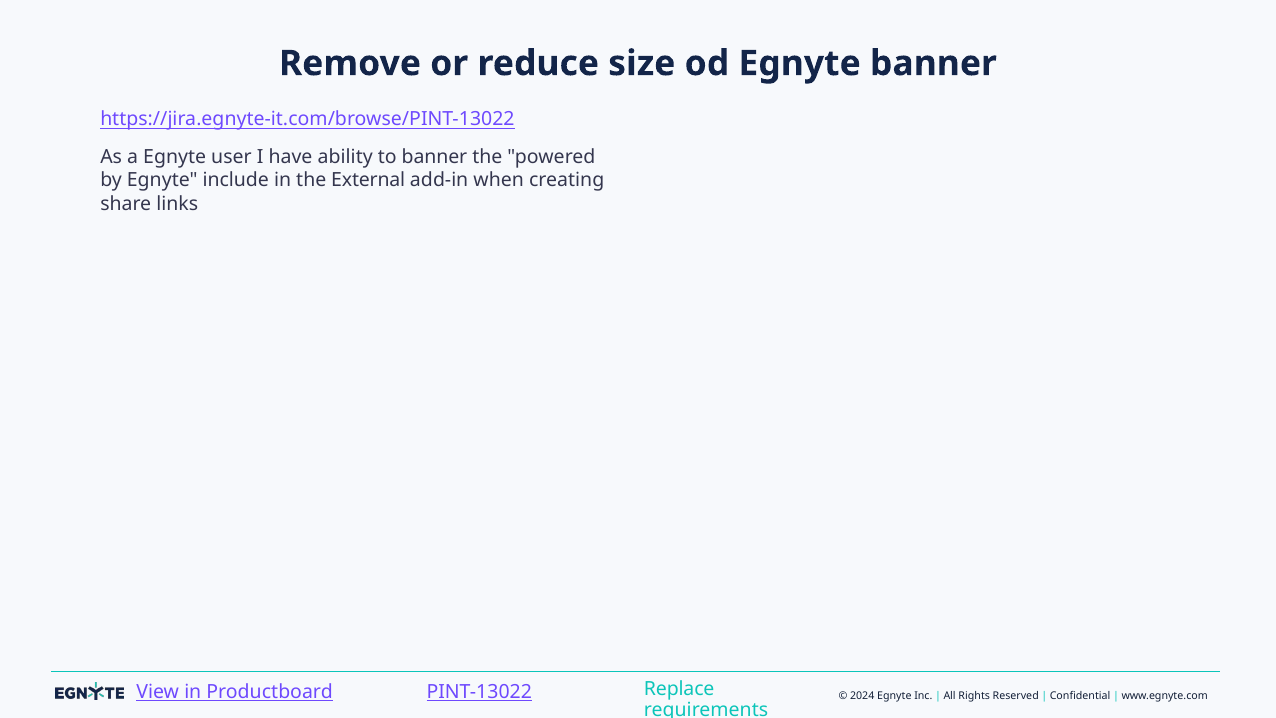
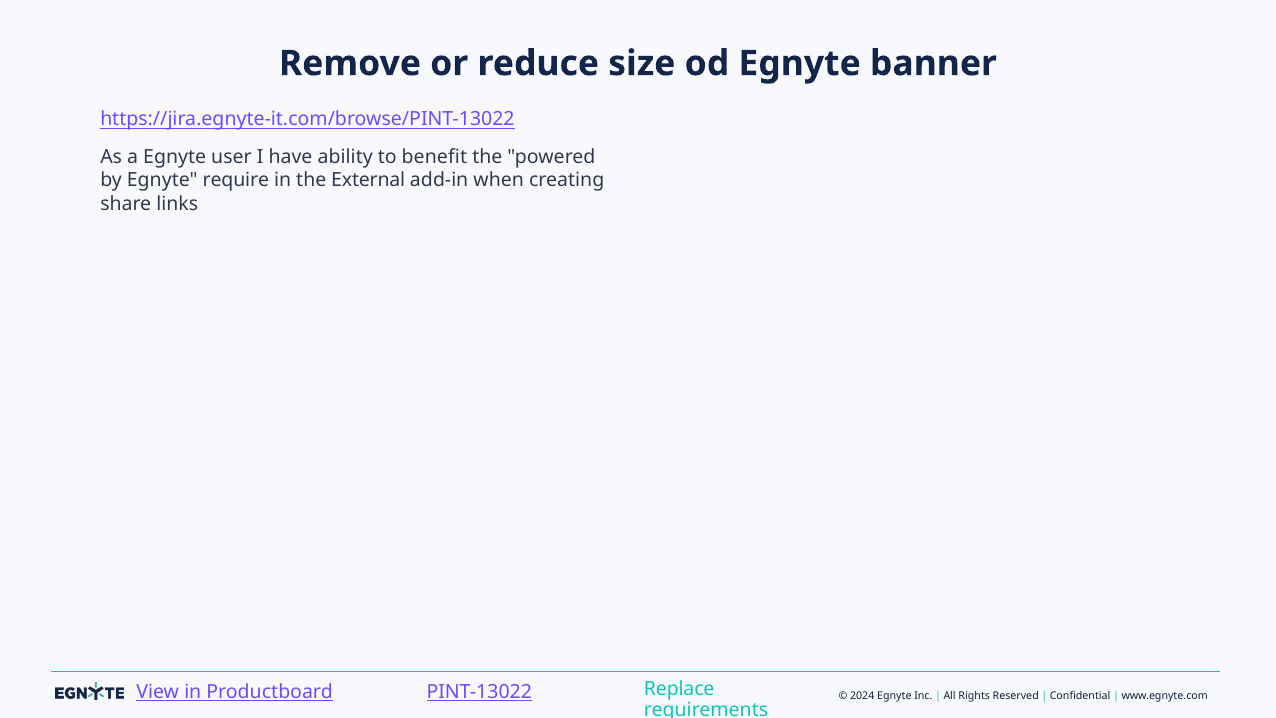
to banner: banner -> benefit
include: include -> require
